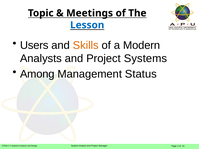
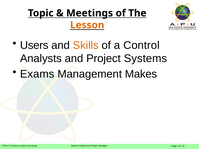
Lesson colour: blue -> orange
Modern: Modern -> Control
Among: Among -> Exams
Status: Status -> Makes
